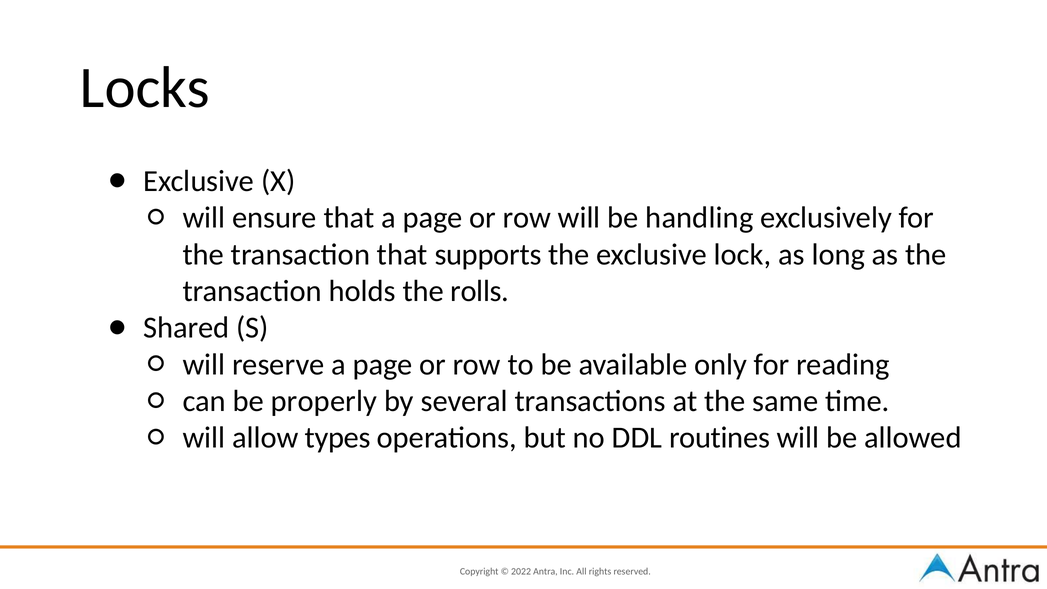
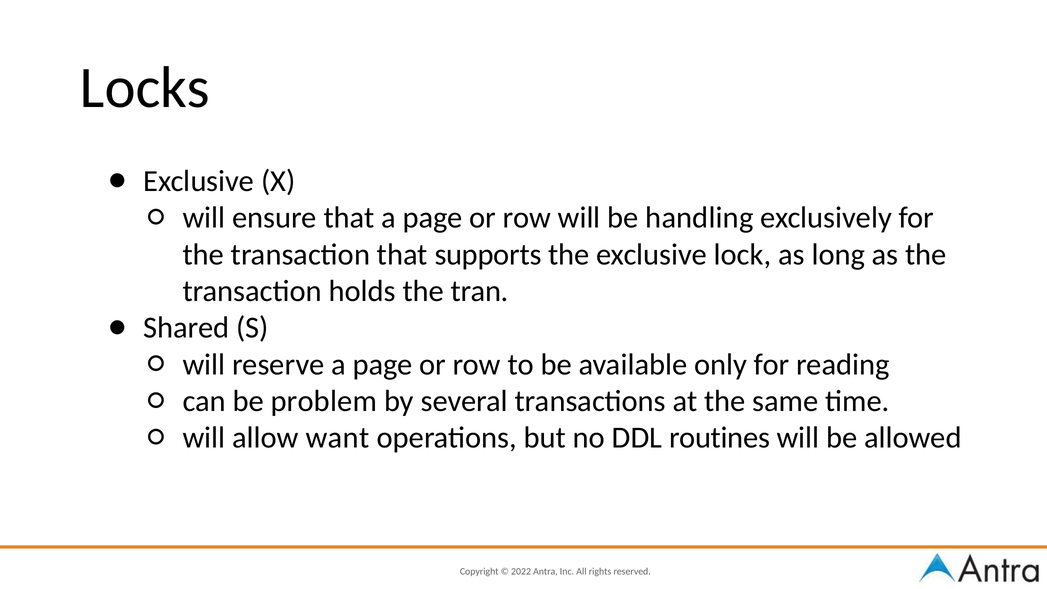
rolls: rolls -> tran
properly: properly -> problem
types: types -> want
